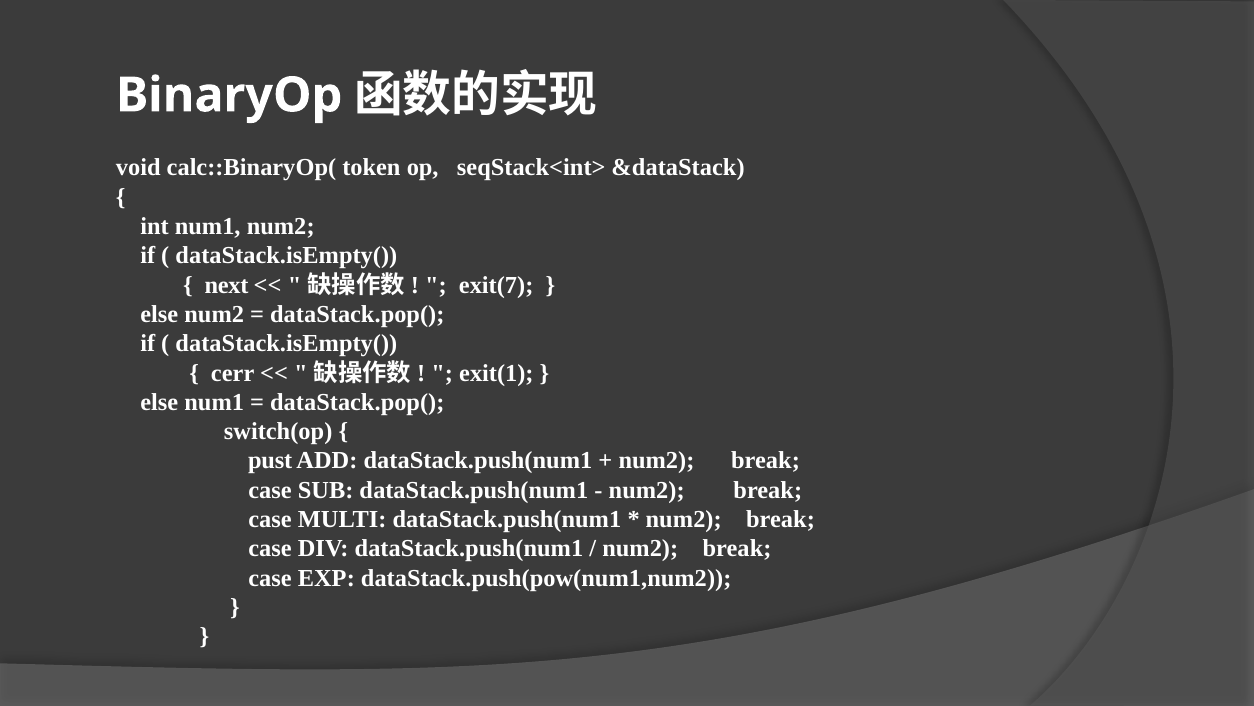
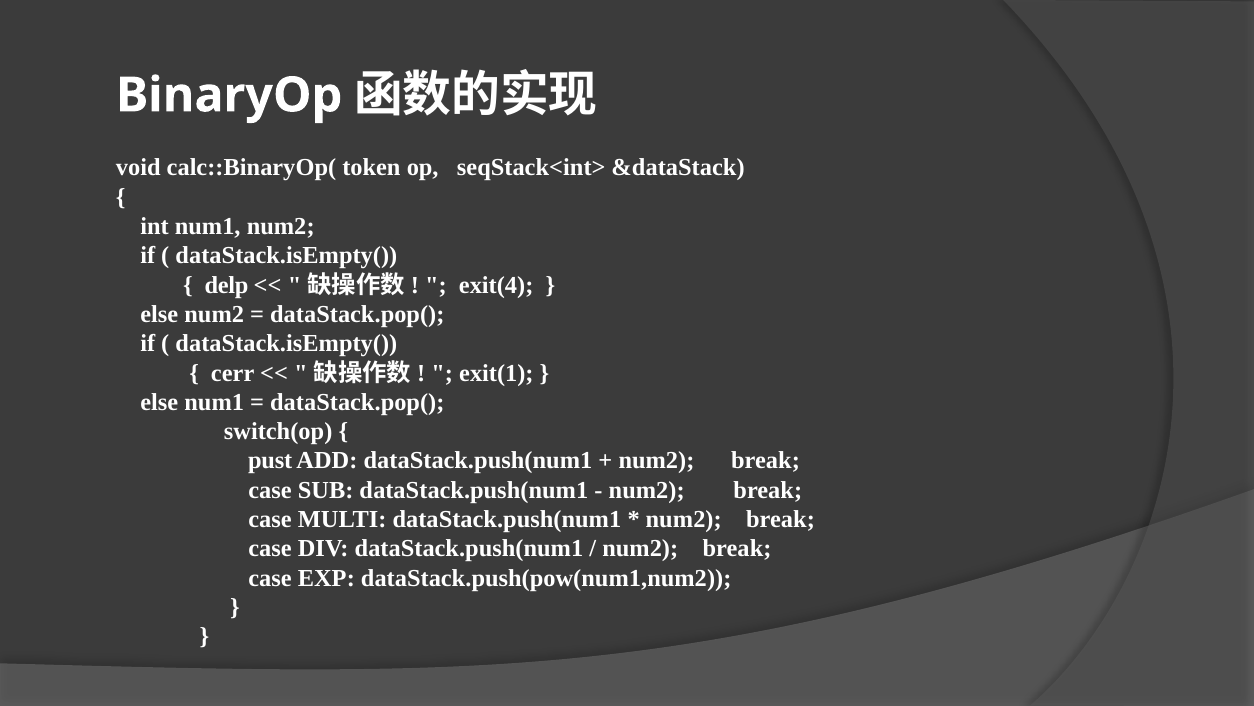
next: next -> delp
exit(7: exit(7 -> exit(4
